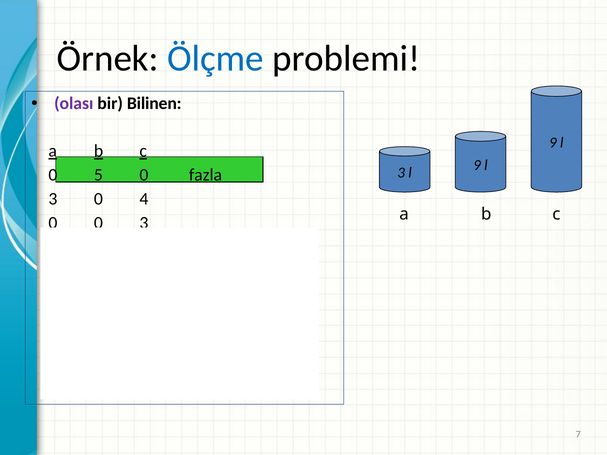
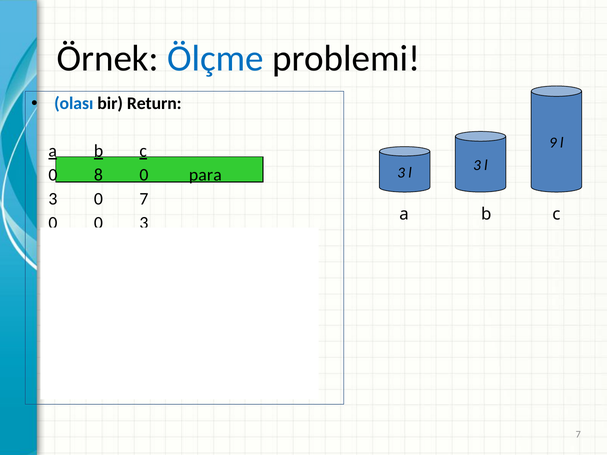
olası colour: purple -> blue
Bilinen: Bilinen -> Return
3 l 9: 9 -> 3
5 at (98, 175): 5 -> 8
fazla: fazla -> para
0 4: 4 -> 7
